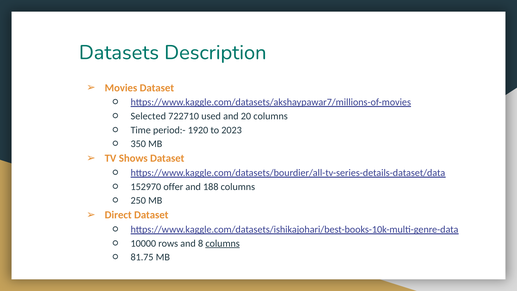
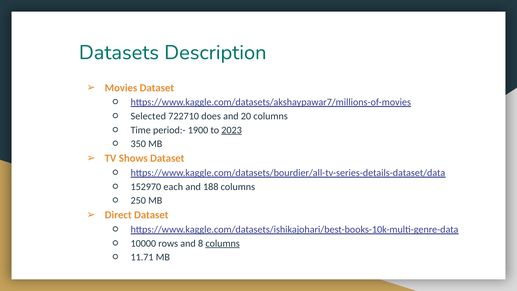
used: used -> does
1920: 1920 -> 1900
2023 underline: none -> present
offer: offer -> each
81.75: 81.75 -> 11.71
